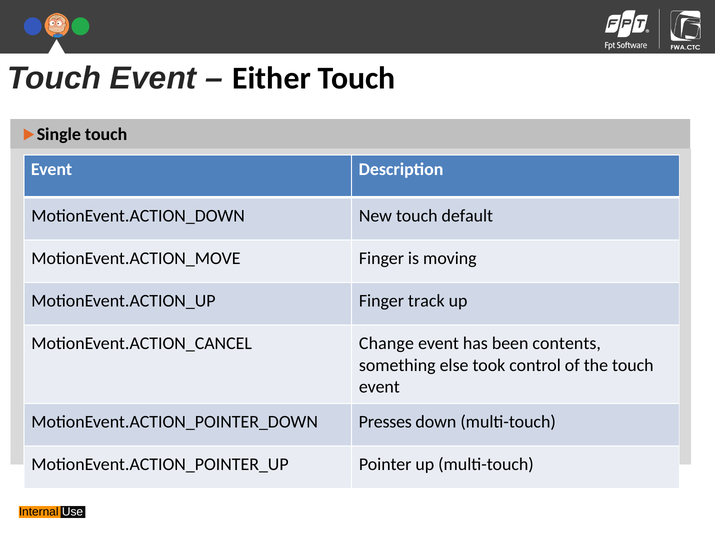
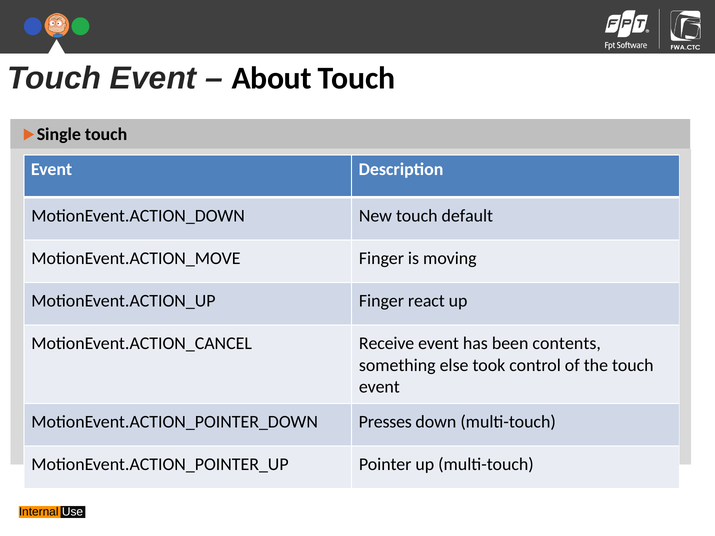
Either: Either -> About
track: track -> react
Change: Change -> Receive
